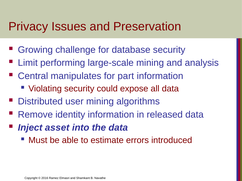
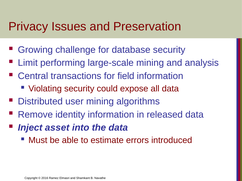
manipulates: manipulates -> transactions
part: part -> field
